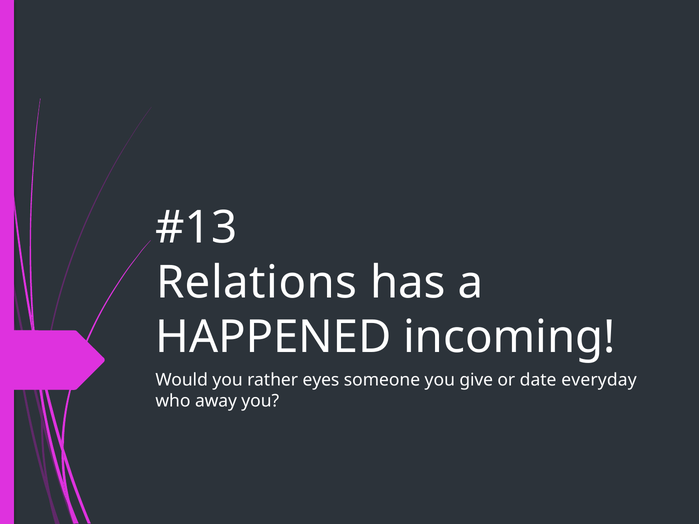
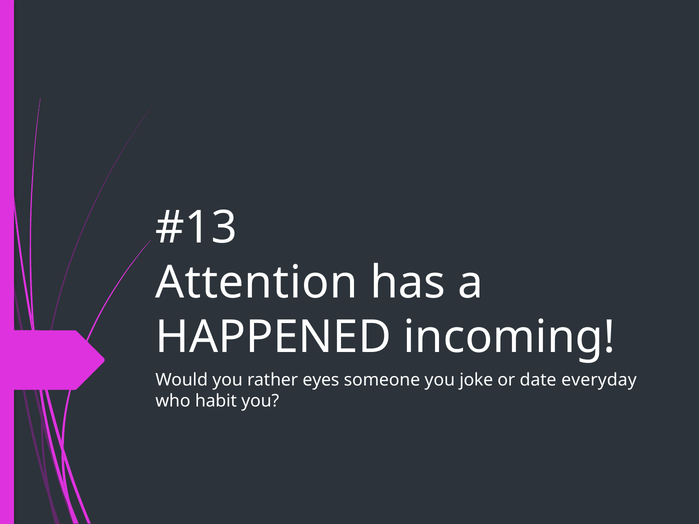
Relations: Relations -> Attention
give: give -> joke
away: away -> habit
